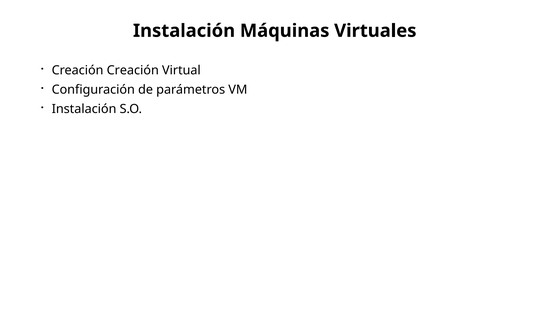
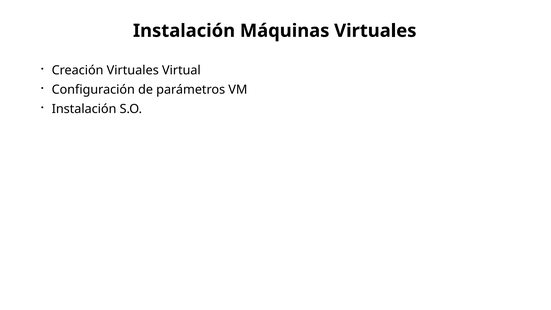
Creación Creación: Creación -> Virtuales
